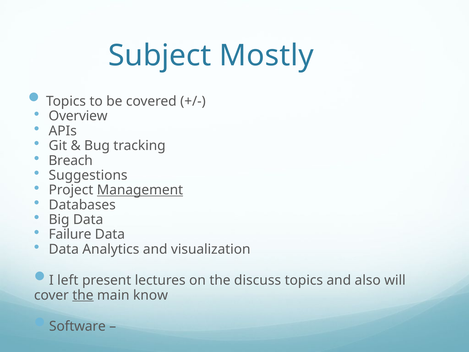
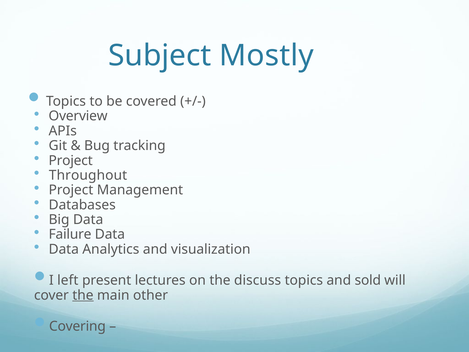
Breach at (71, 160): Breach -> Project
Suggestions: Suggestions -> Throughout
Management underline: present -> none
also: also -> sold
know: know -> other
Software: Software -> Covering
